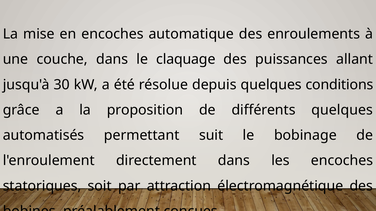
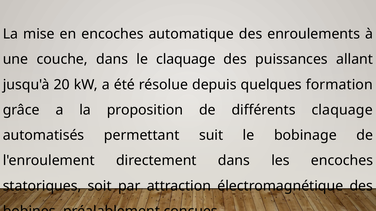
30: 30 -> 20
conditions: conditions -> formation
différents quelques: quelques -> claquage
